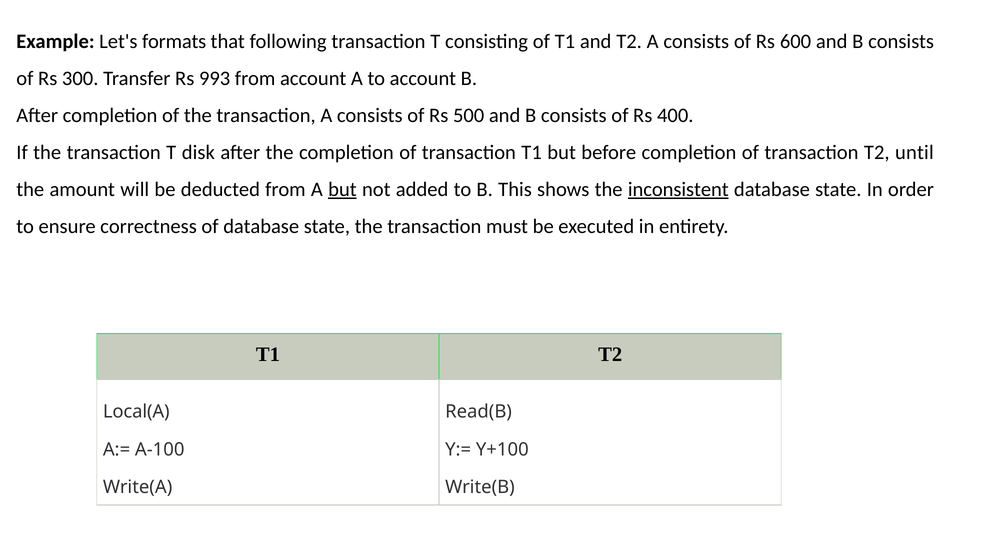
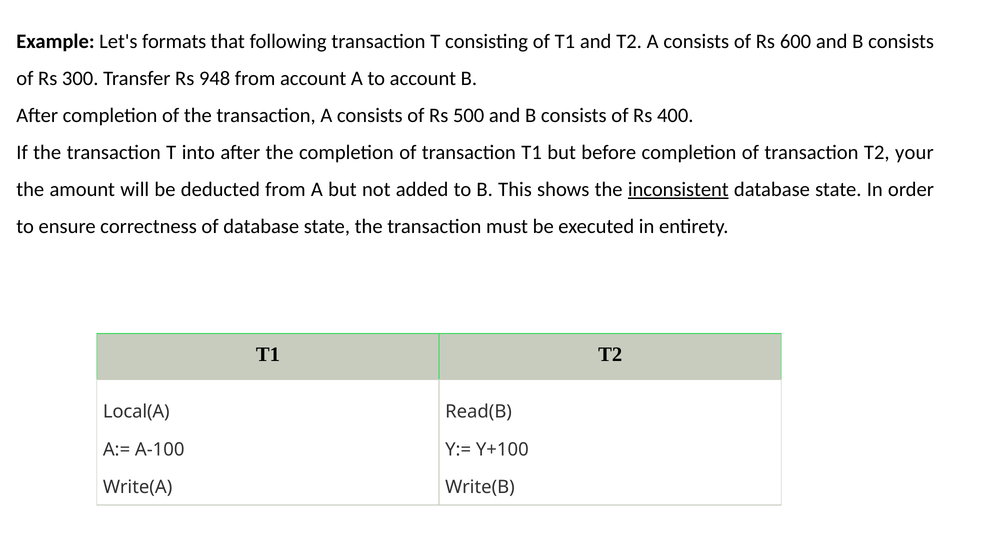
993: 993 -> 948
disk: disk -> into
until: until -> your
but at (342, 189) underline: present -> none
